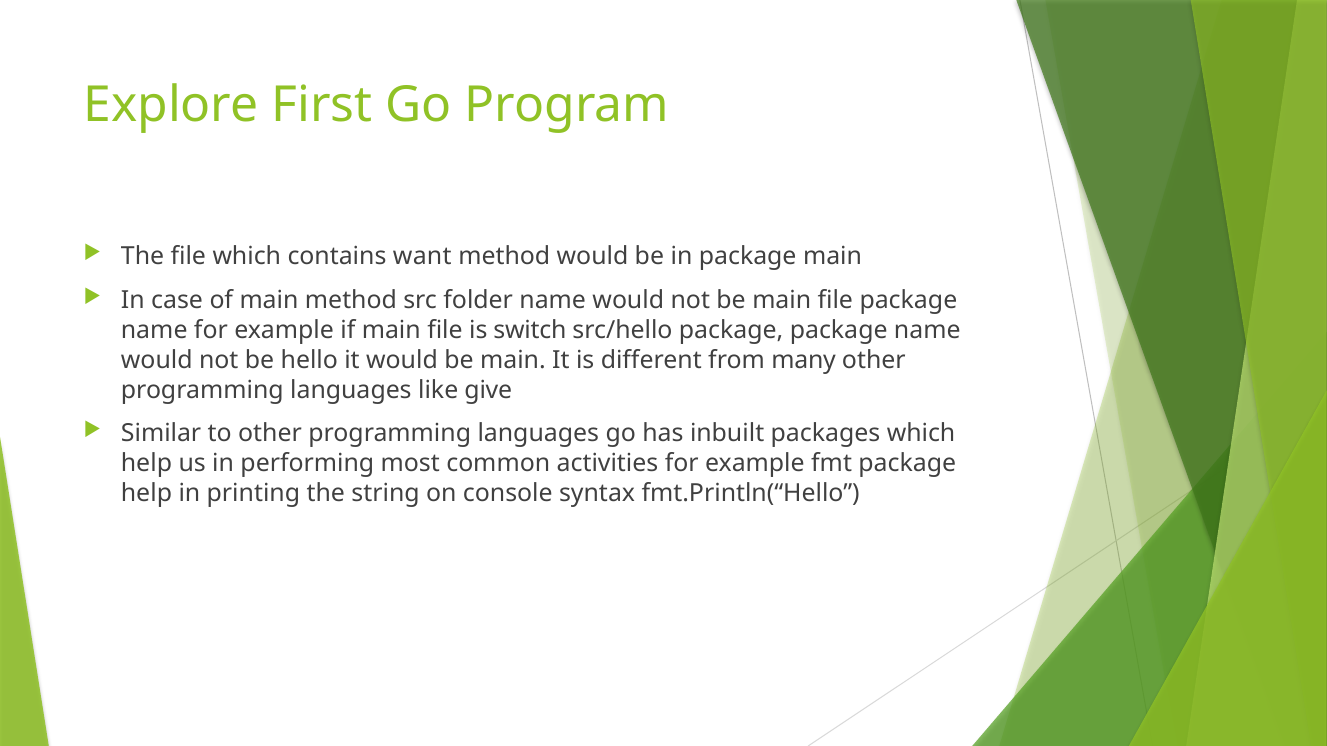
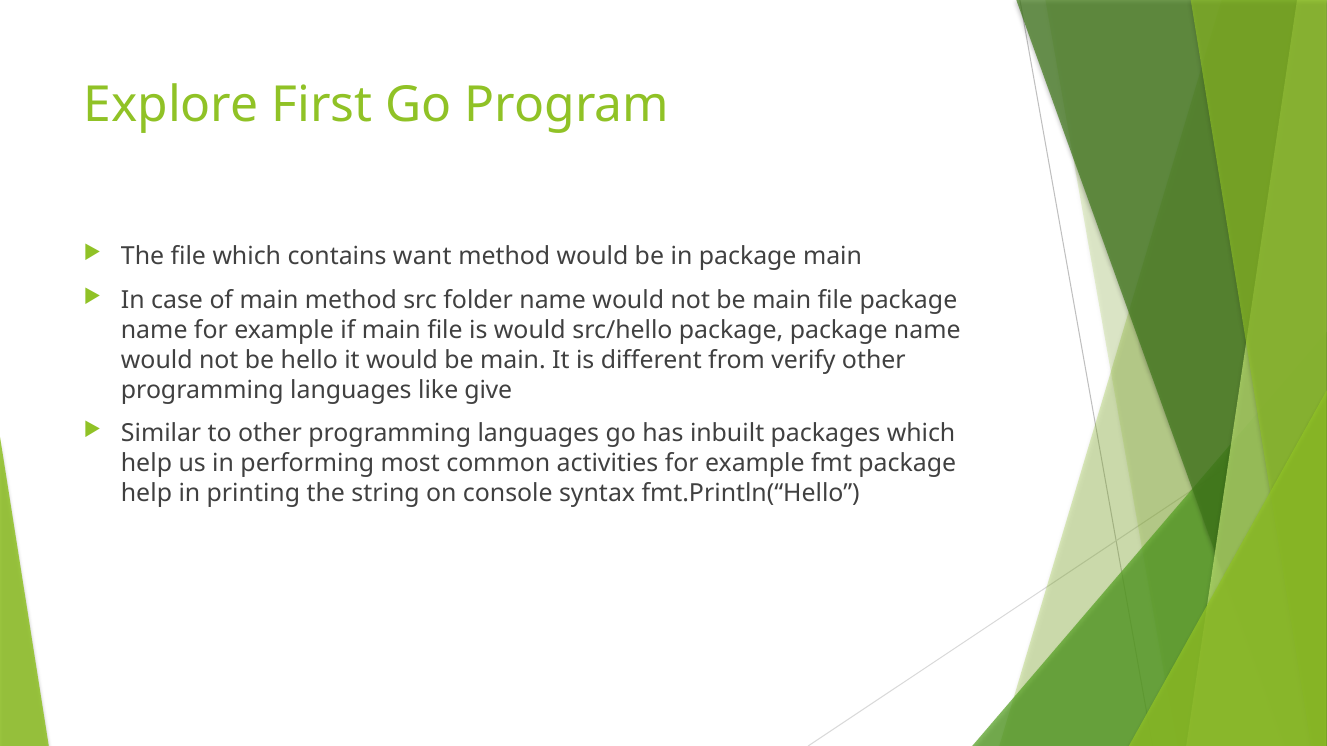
is switch: switch -> would
many: many -> verify
